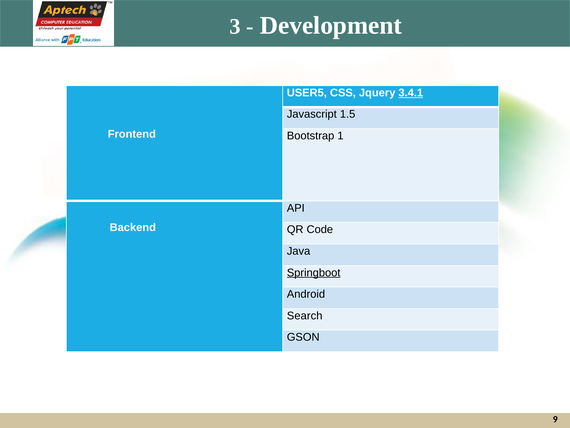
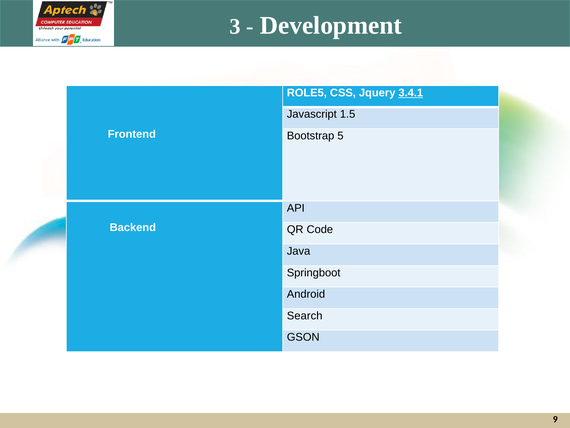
USER5: USER5 -> ROLE5
1: 1 -> 5
Springboot underline: present -> none
